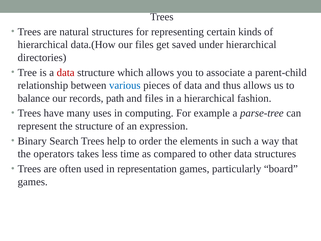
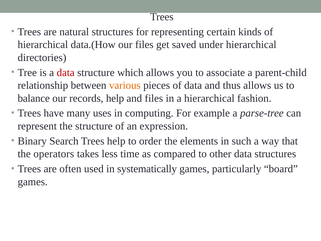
various colour: blue -> orange
records path: path -> help
representation: representation -> systematically
